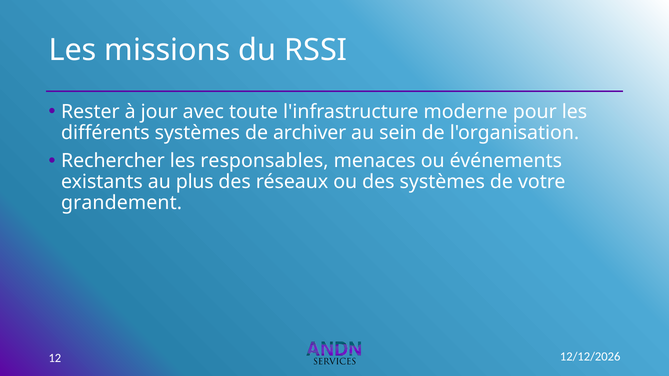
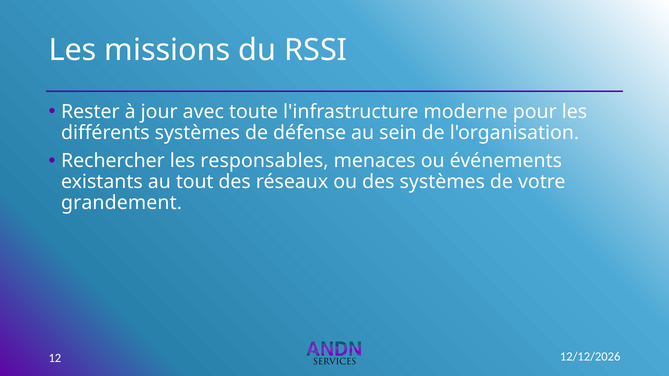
archiver: archiver -> défense
plus: plus -> tout
